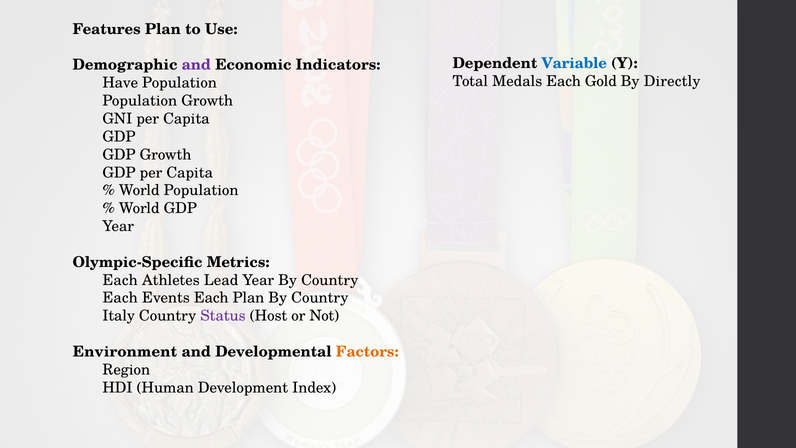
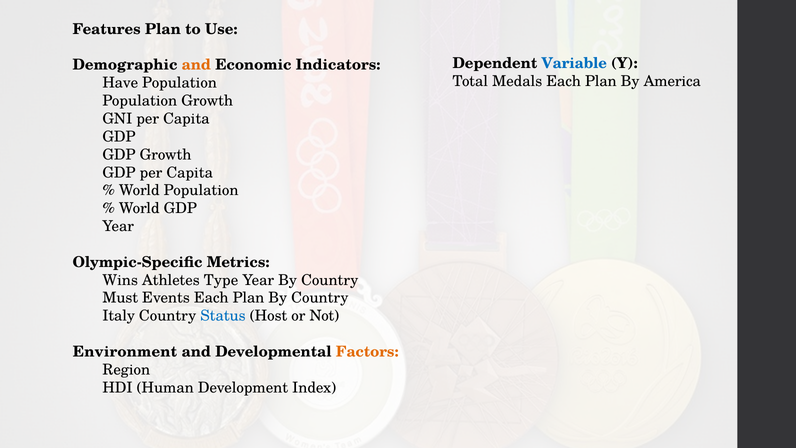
and at (196, 65) colour: purple -> orange
Medals Each Gold: Gold -> Plan
Directly: Directly -> America
Each at (120, 280): Each -> Wins
Lead: Lead -> Type
Each at (120, 298): Each -> Must
Status colour: purple -> blue
